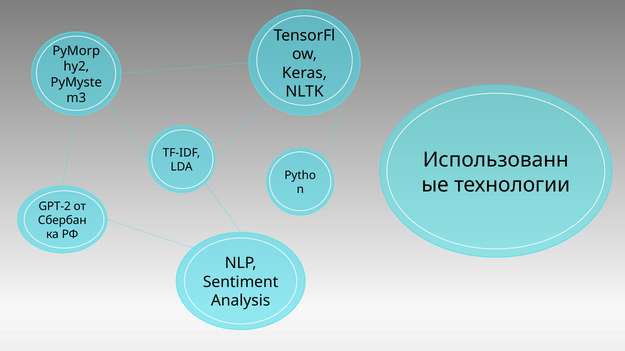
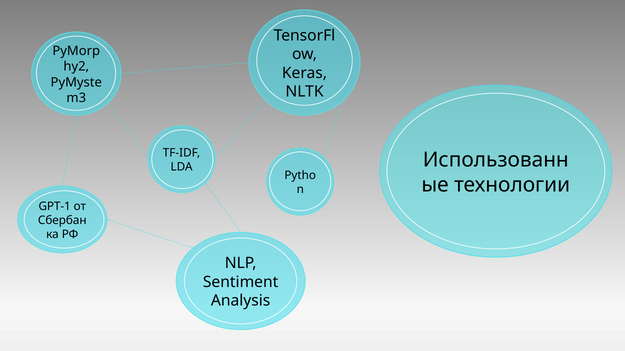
GPT-2: GPT-2 -> GPT-1
